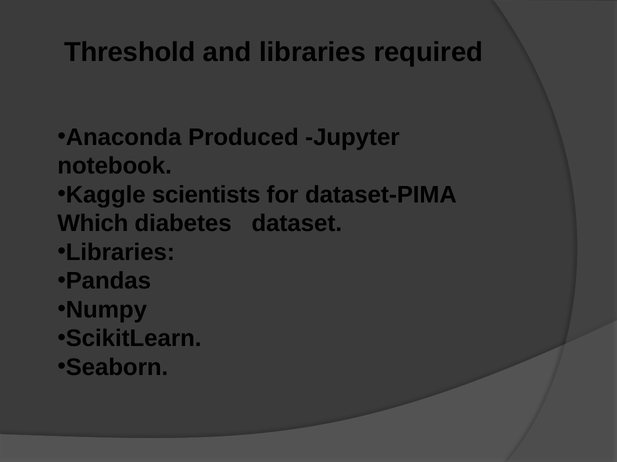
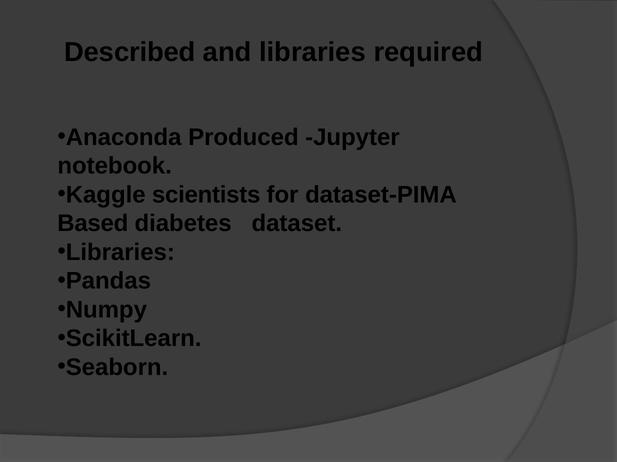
Threshold: Threshold -> Described
Which: Which -> Based
